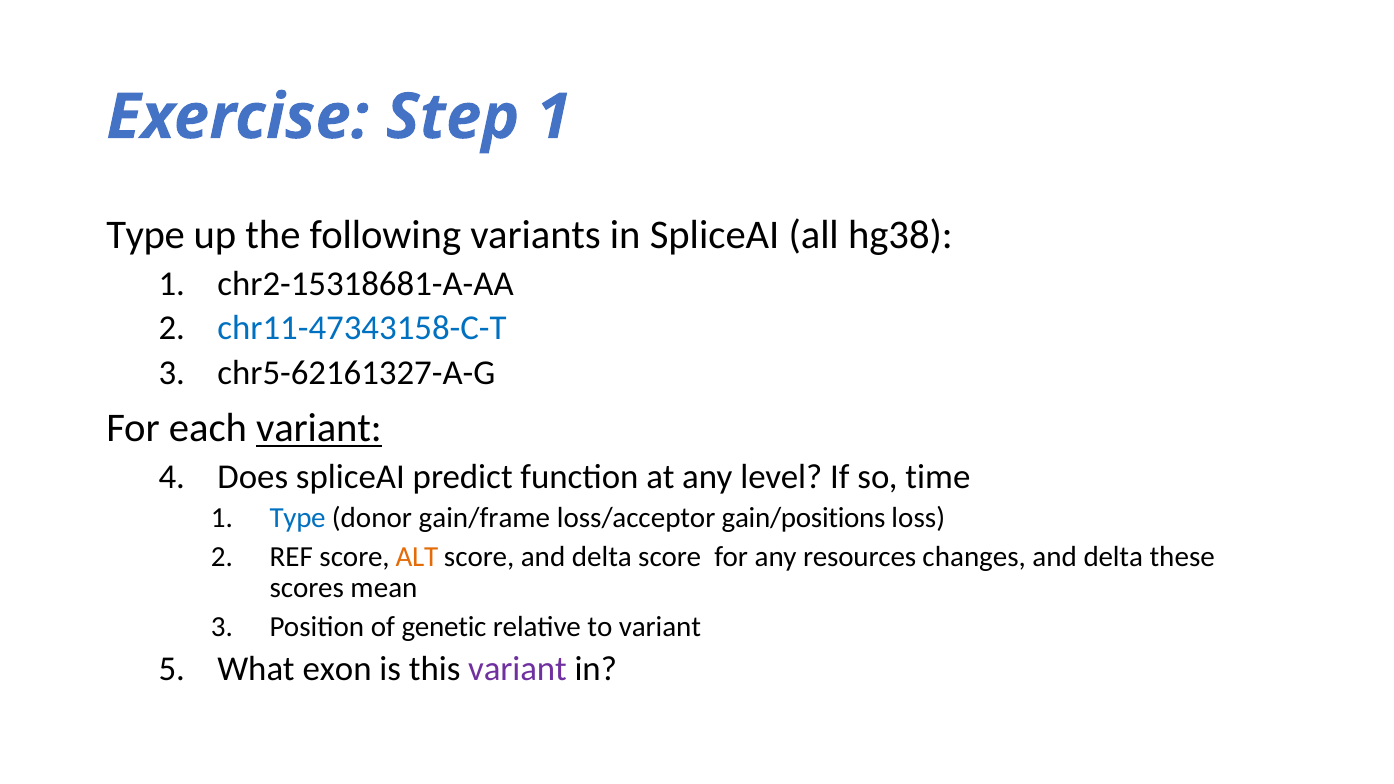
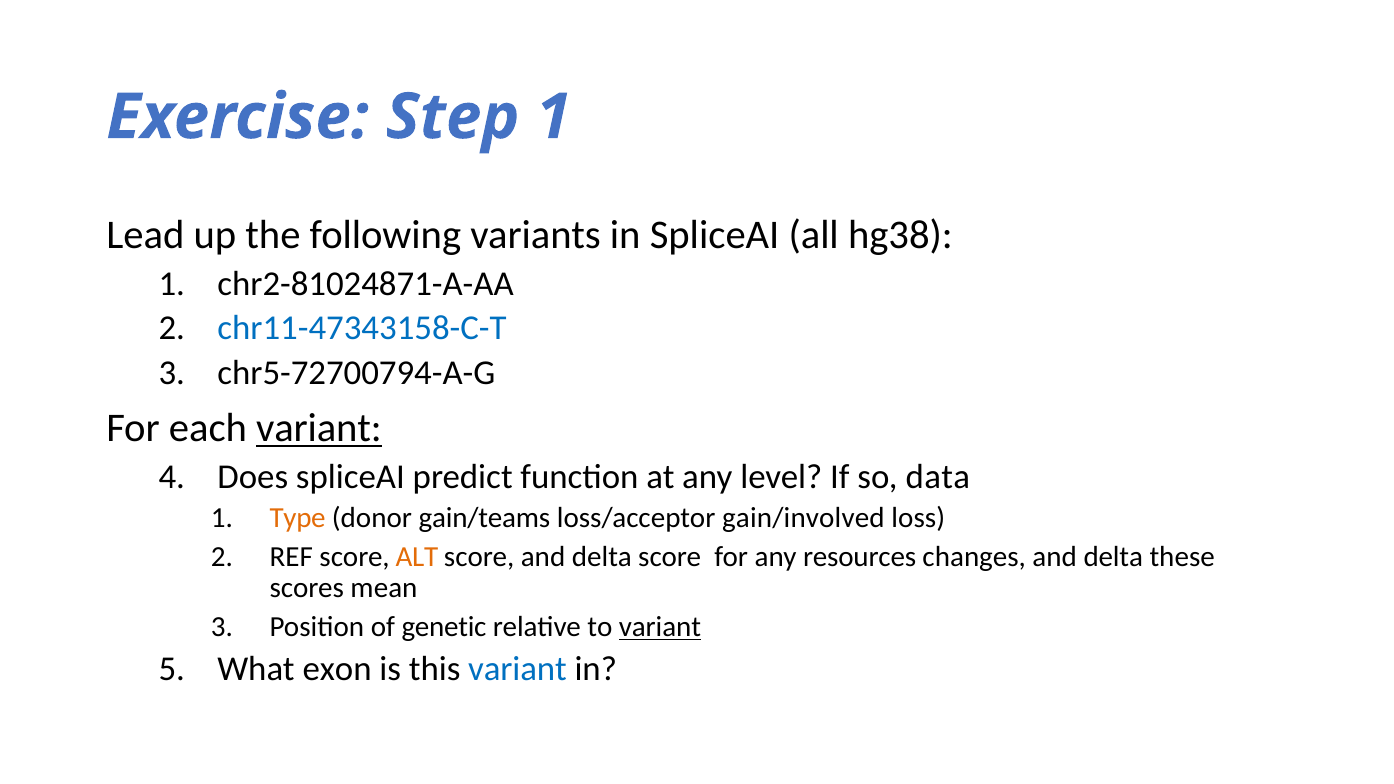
Type at (146, 236): Type -> Lead
chr2-15318681-A-AA: chr2-15318681-A-AA -> chr2-81024871-A-AA
chr5-62161327-A-G: chr5-62161327-A-G -> chr5-72700794-A-G
time: time -> data
Type at (298, 518) colour: blue -> orange
gain/frame: gain/frame -> gain/teams
gain/positions: gain/positions -> gain/involved
variant at (660, 627) underline: none -> present
variant at (517, 669) colour: purple -> blue
